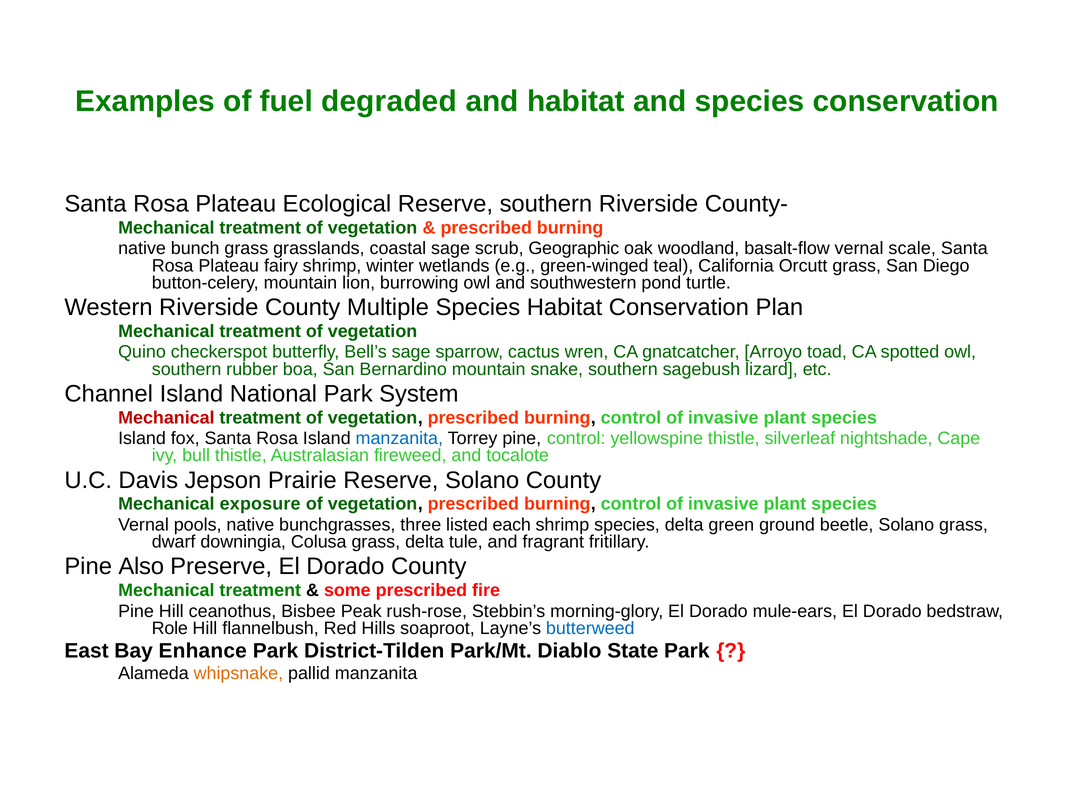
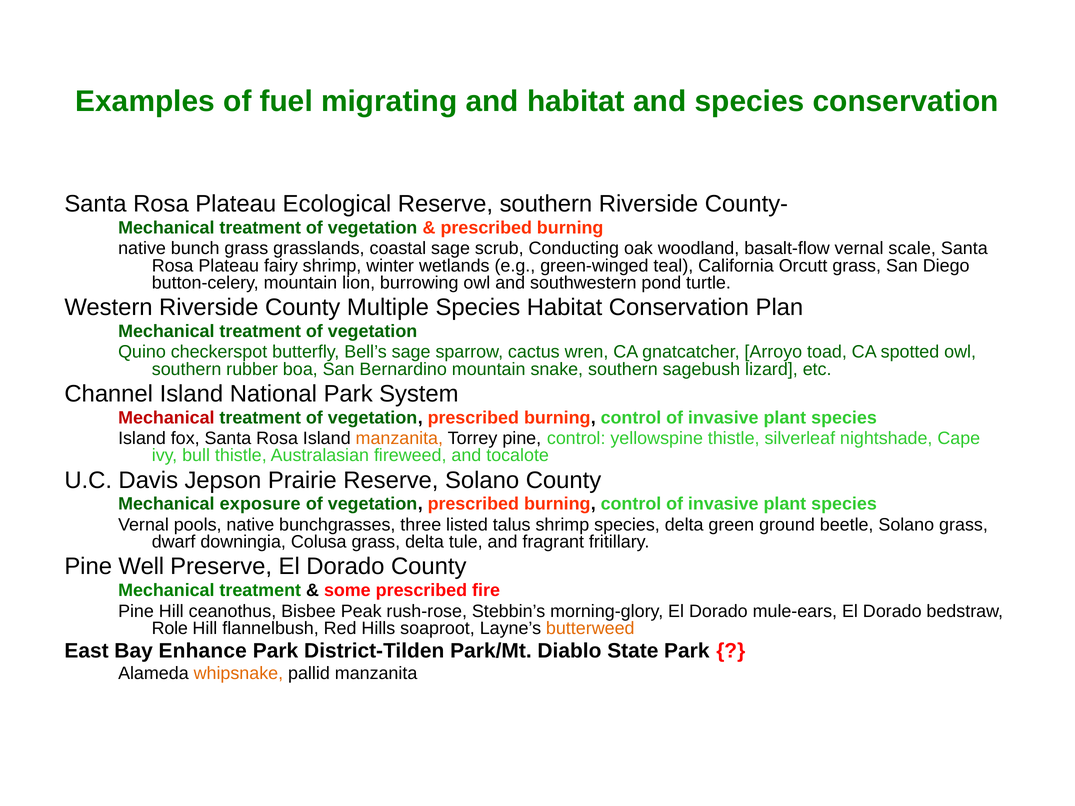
degraded: degraded -> migrating
Geographic: Geographic -> Conducting
manzanita at (399, 439) colour: blue -> orange
each: each -> talus
Also: Also -> Well
butterweed colour: blue -> orange
